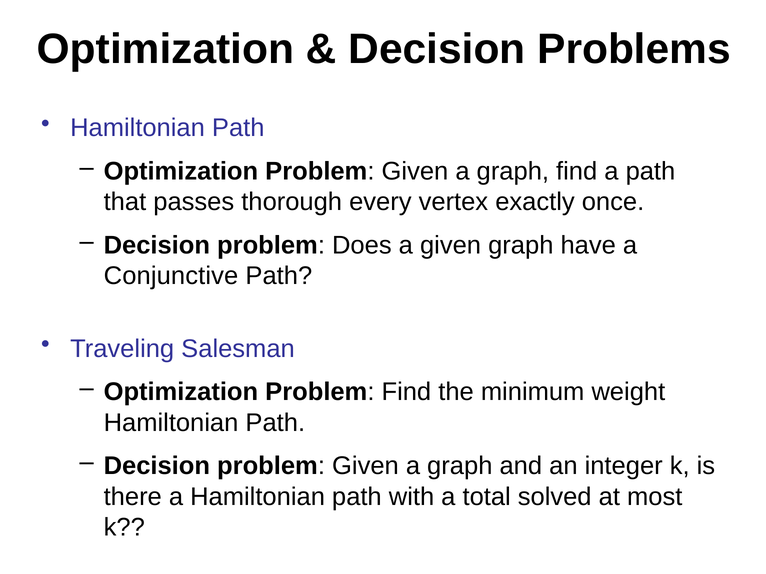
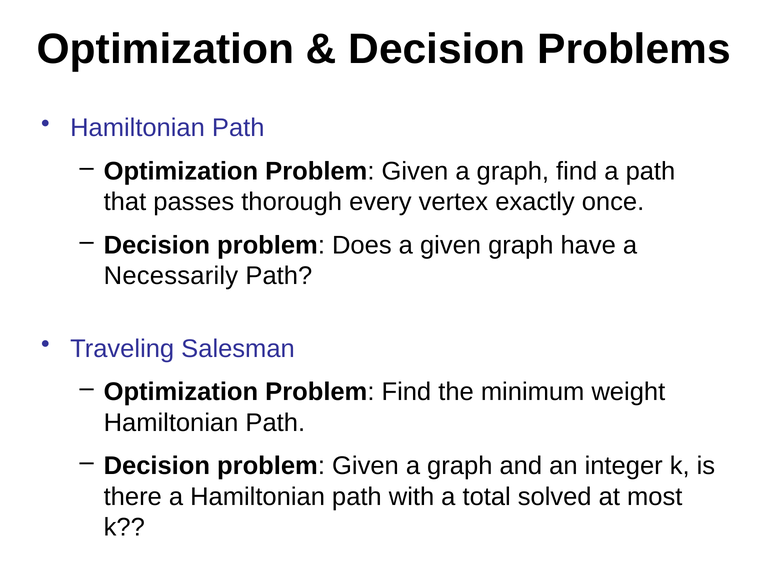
Conjunctive: Conjunctive -> Necessarily
